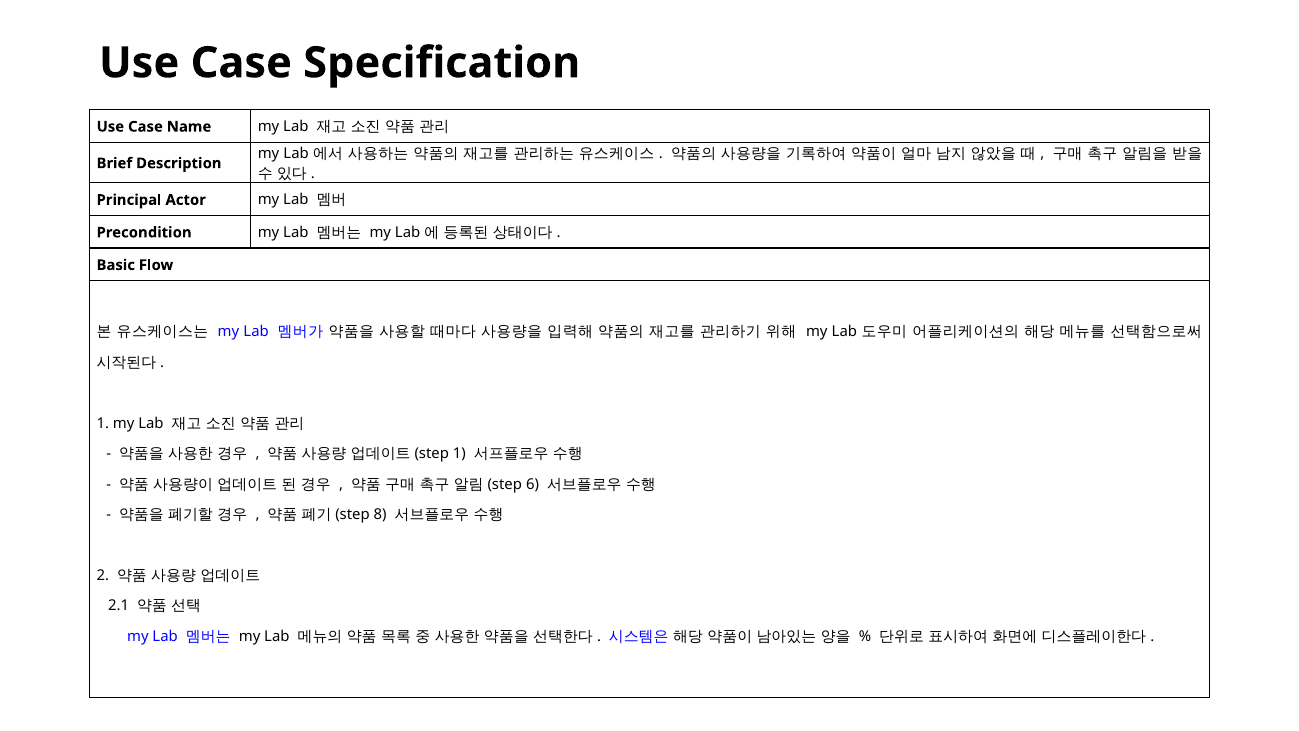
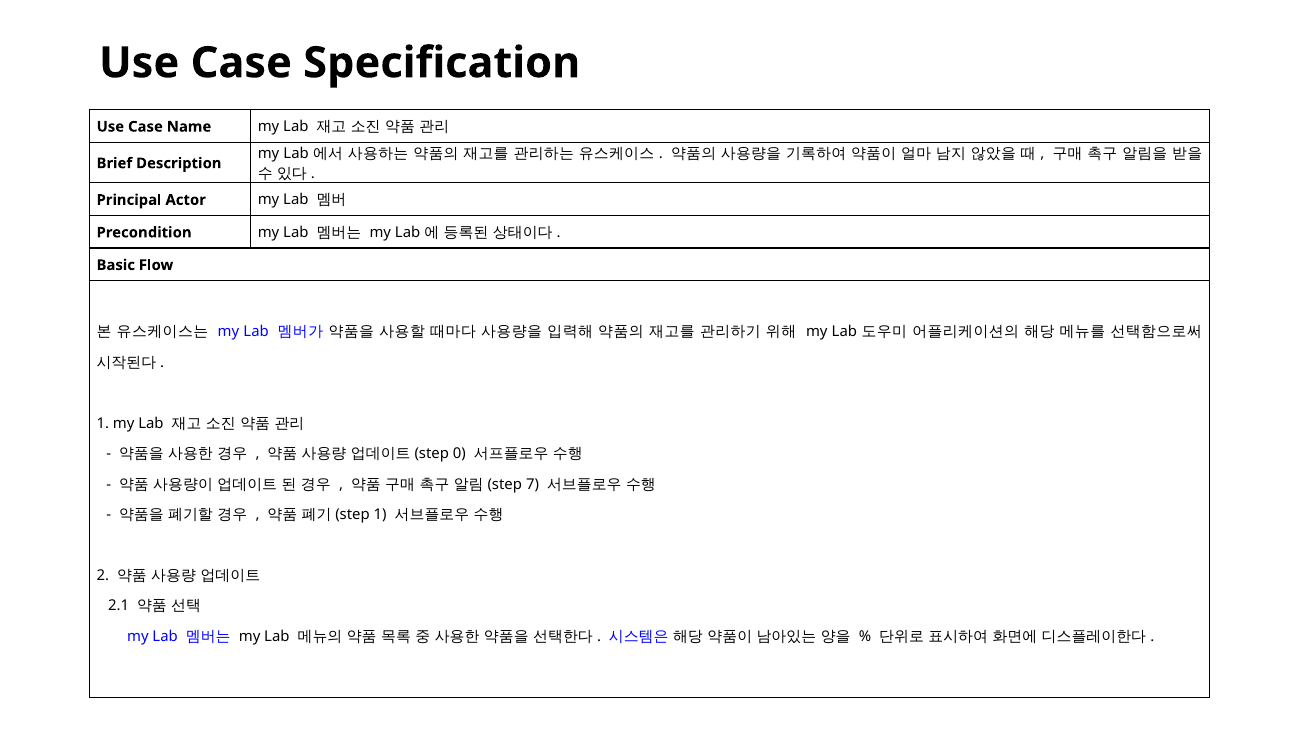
1 at (459, 454): 1 -> 0
6: 6 -> 7
8 at (380, 514): 8 -> 1
